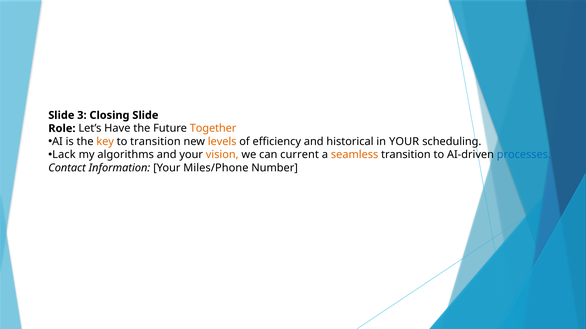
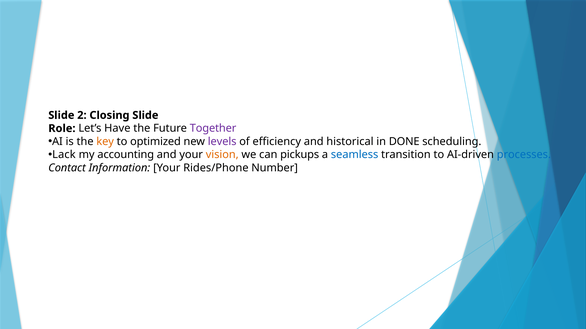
3: 3 -> 2
Together colour: orange -> purple
to transition: transition -> optimized
levels colour: orange -> purple
in YOUR: YOUR -> DONE
algorithms: algorithms -> accounting
current: current -> pickups
seamless colour: orange -> blue
Miles/Phone: Miles/Phone -> Rides/Phone
